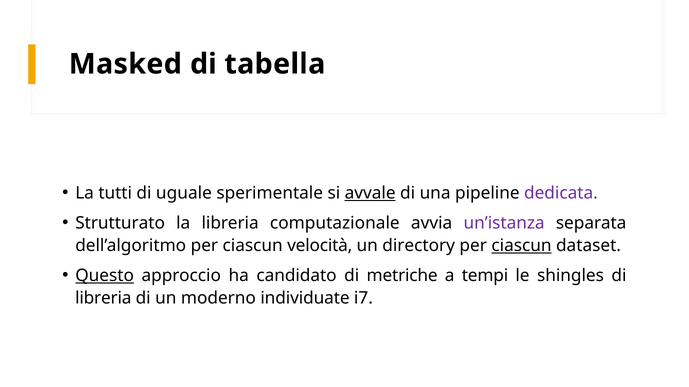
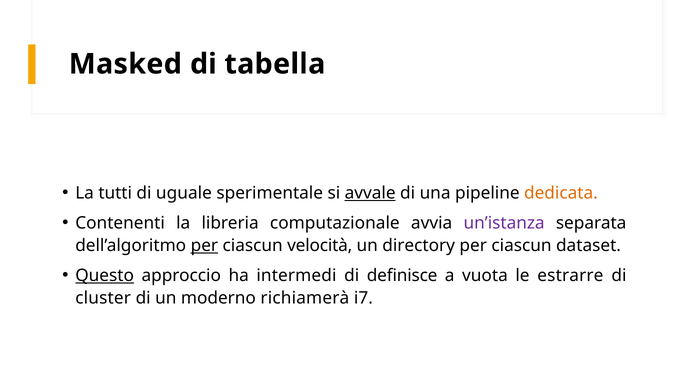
dedicata colour: purple -> orange
Strutturato: Strutturato -> Contenenti
per at (204, 246) underline: none -> present
ciascun at (522, 246) underline: present -> none
candidato: candidato -> intermedi
metriche: metriche -> definisce
tempi: tempi -> vuota
shingles: shingles -> estrarre
libreria at (103, 299): libreria -> cluster
individuate: individuate -> richiamerà
